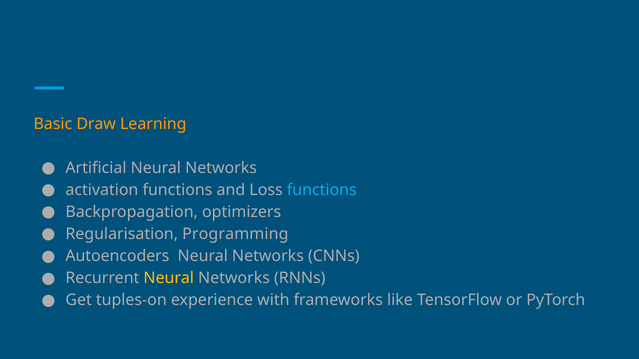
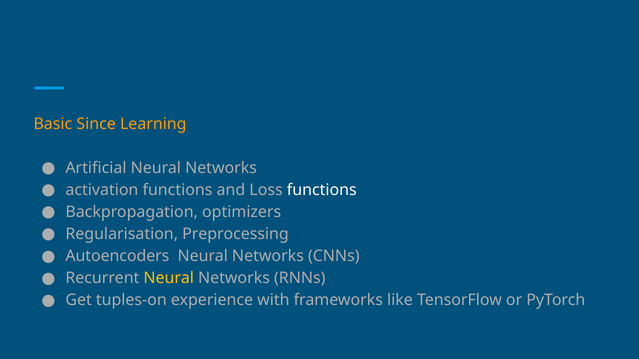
Draw: Draw -> Since
functions at (322, 190) colour: light blue -> white
Programming: Programming -> Preprocessing
